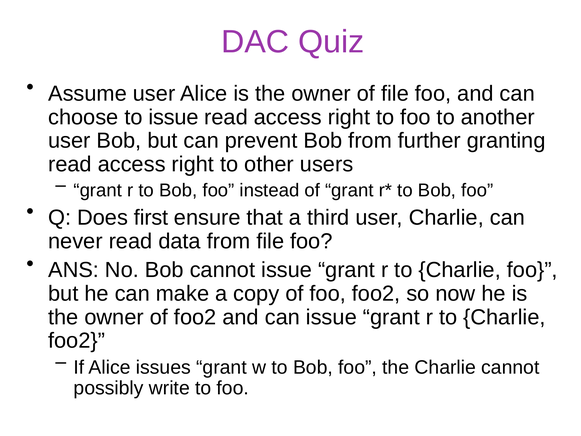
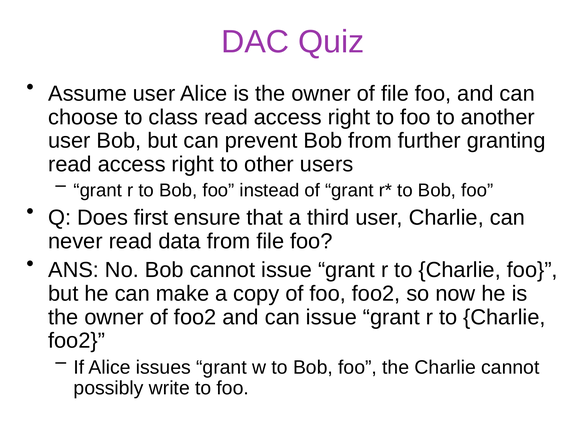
to issue: issue -> class
